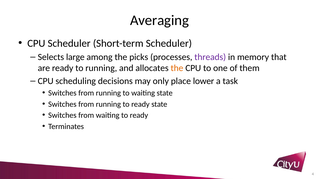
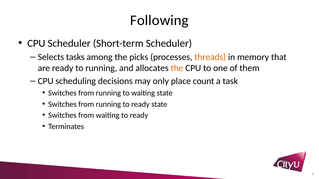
Averaging: Averaging -> Following
large: large -> tasks
threads colour: purple -> orange
lower: lower -> count
